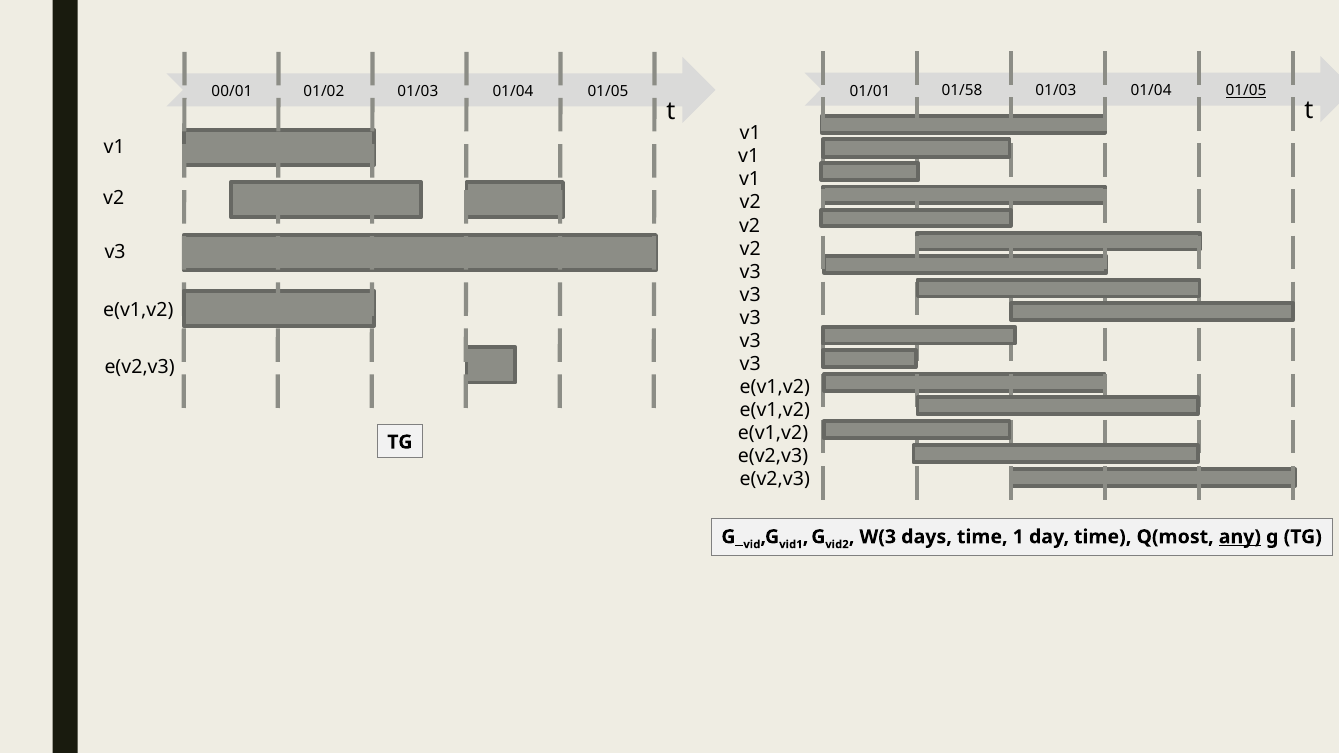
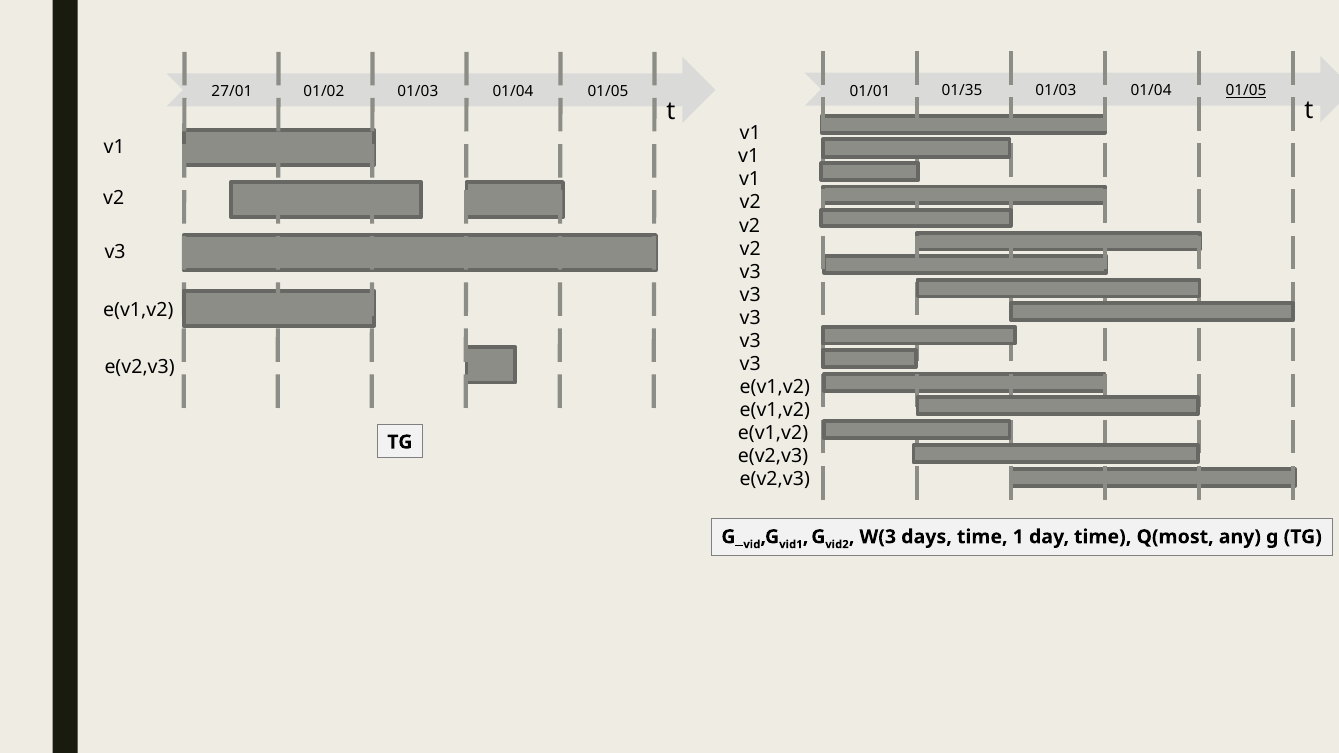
01/58: 01/58 -> 01/35
00/01: 00/01 -> 27/01
any underline: present -> none
